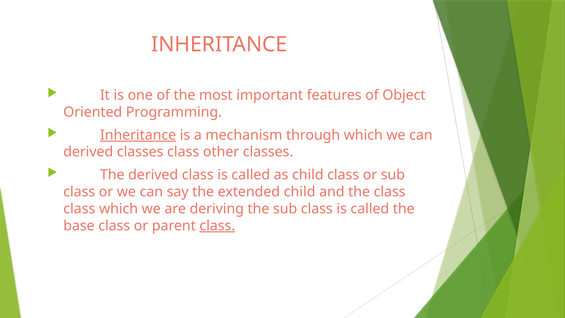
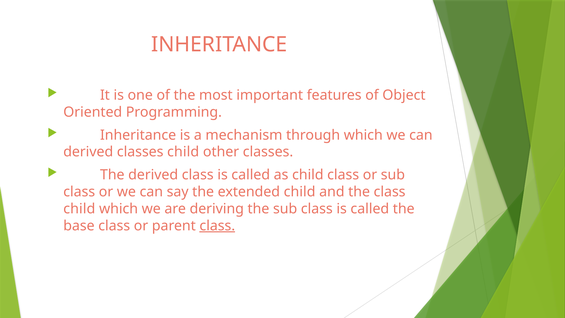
Inheritance at (138, 135) underline: present -> none
classes class: class -> child
class at (79, 209): class -> child
